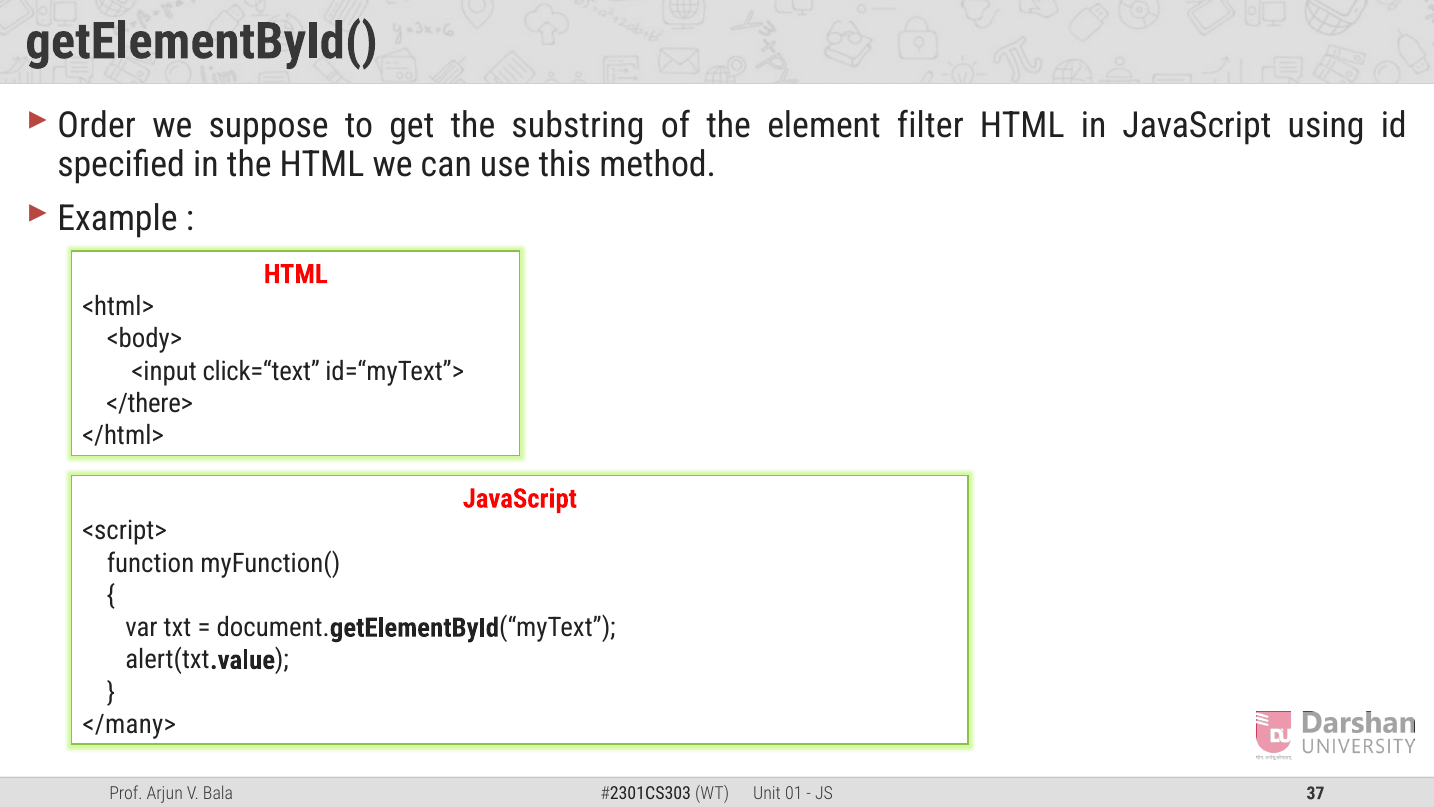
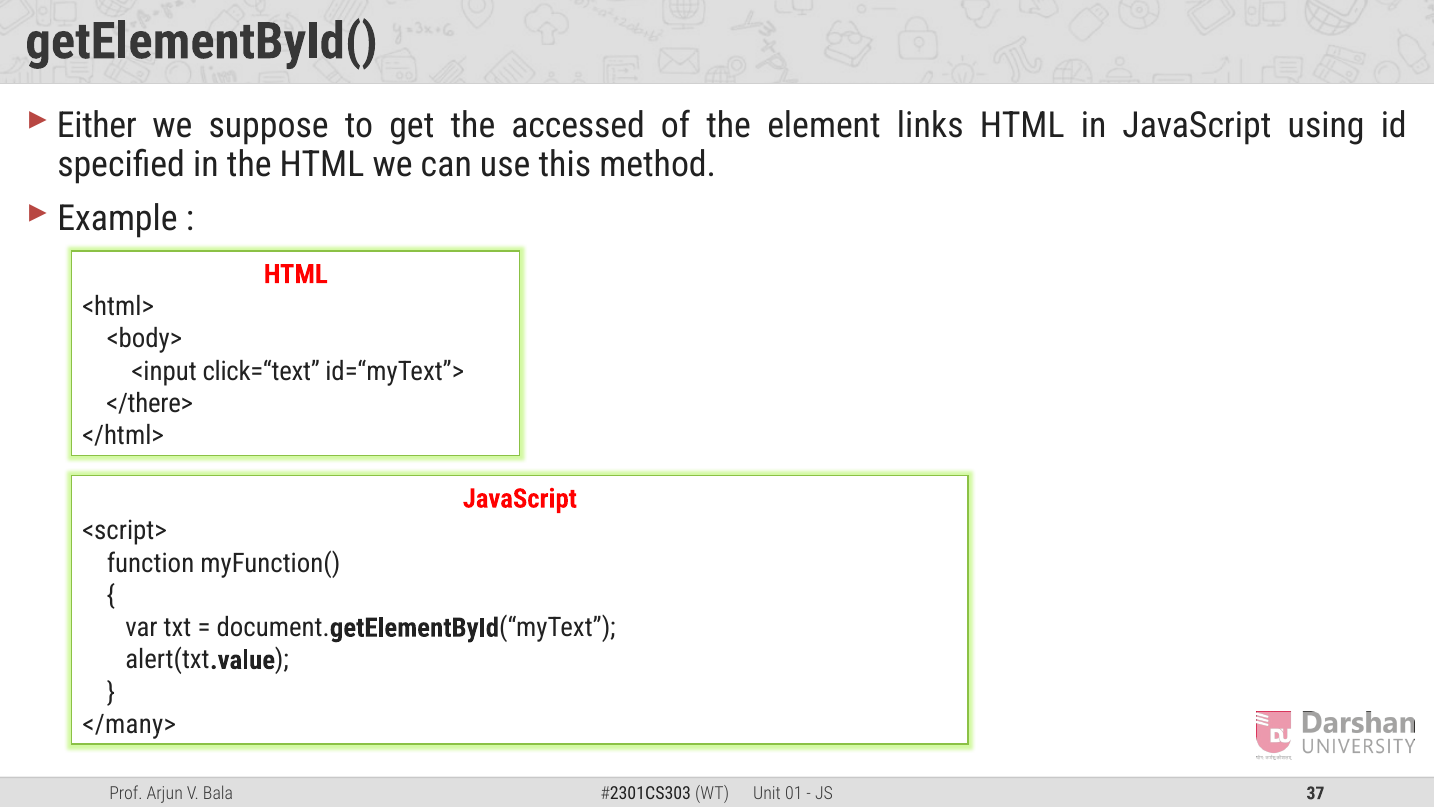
Order: Order -> Either
substring: substring -> accessed
filter: filter -> links
